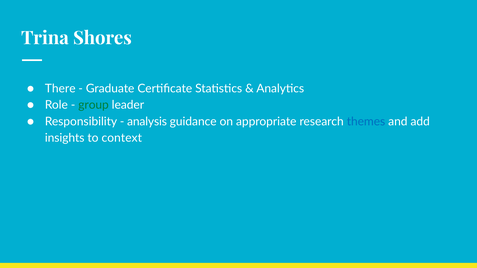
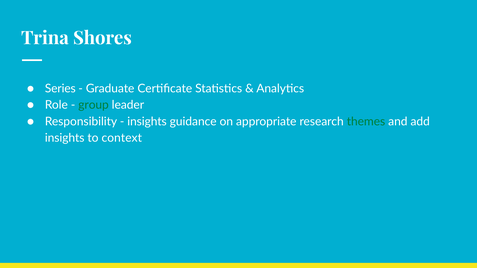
There: There -> Series
analysis at (147, 122): analysis -> insights
themes colour: blue -> green
